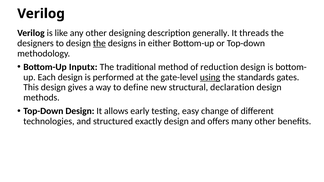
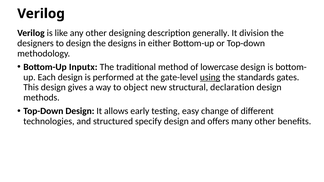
threads: threads -> division
the at (99, 43) underline: present -> none
reduction: reduction -> lowercase
define: define -> object
exactly: exactly -> specify
